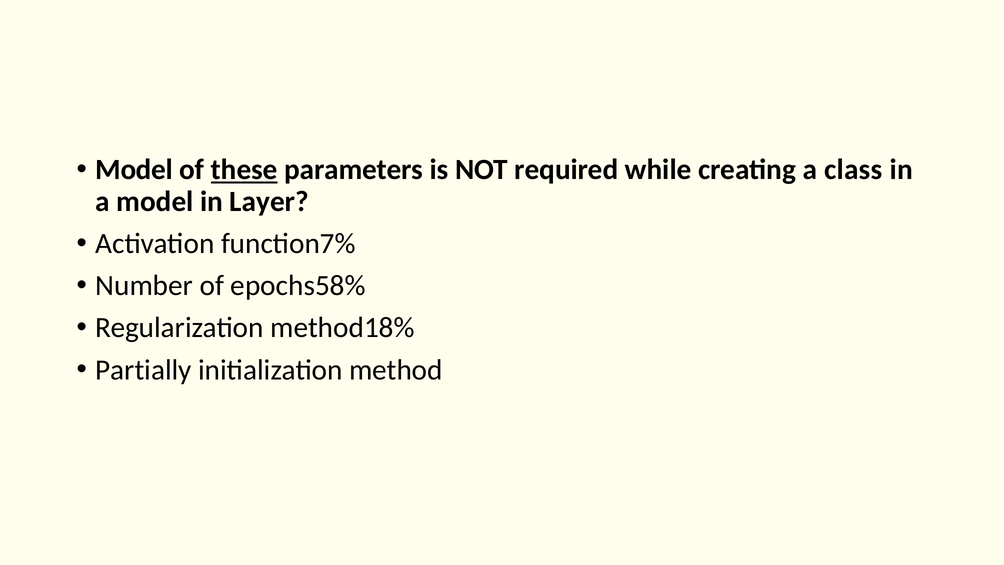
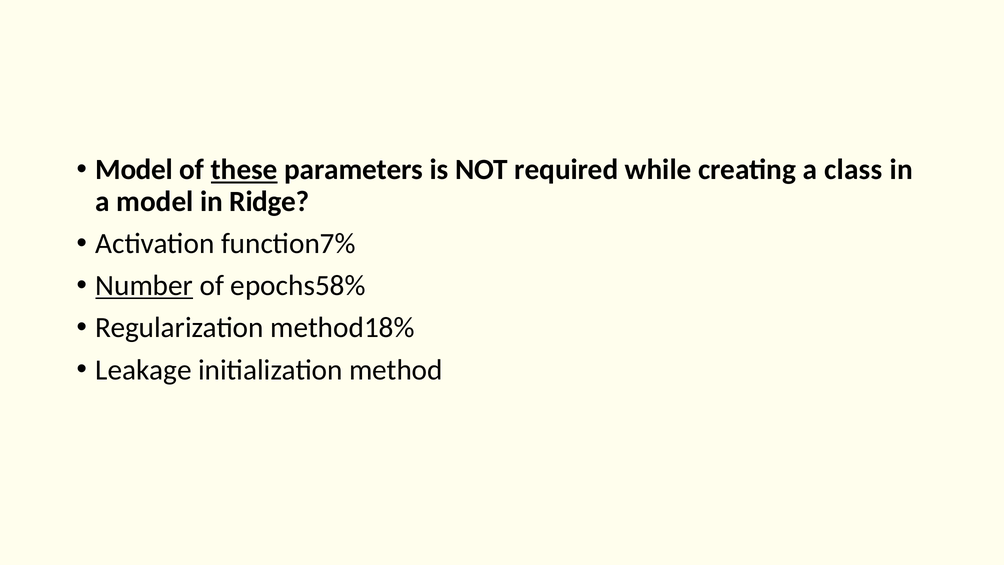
Layer: Layer -> Ridge
Number underline: none -> present
Partially: Partially -> Leakage
